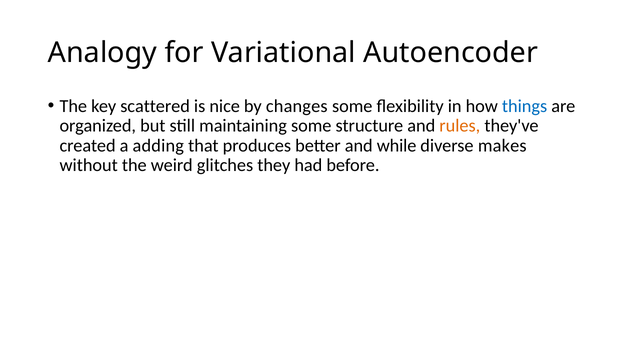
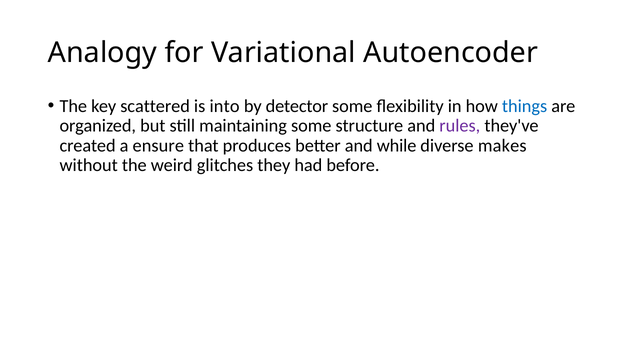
nice: nice -> into
changes: changes -> detector
rules colour: orange -> purple
adding: adding -> ensure
